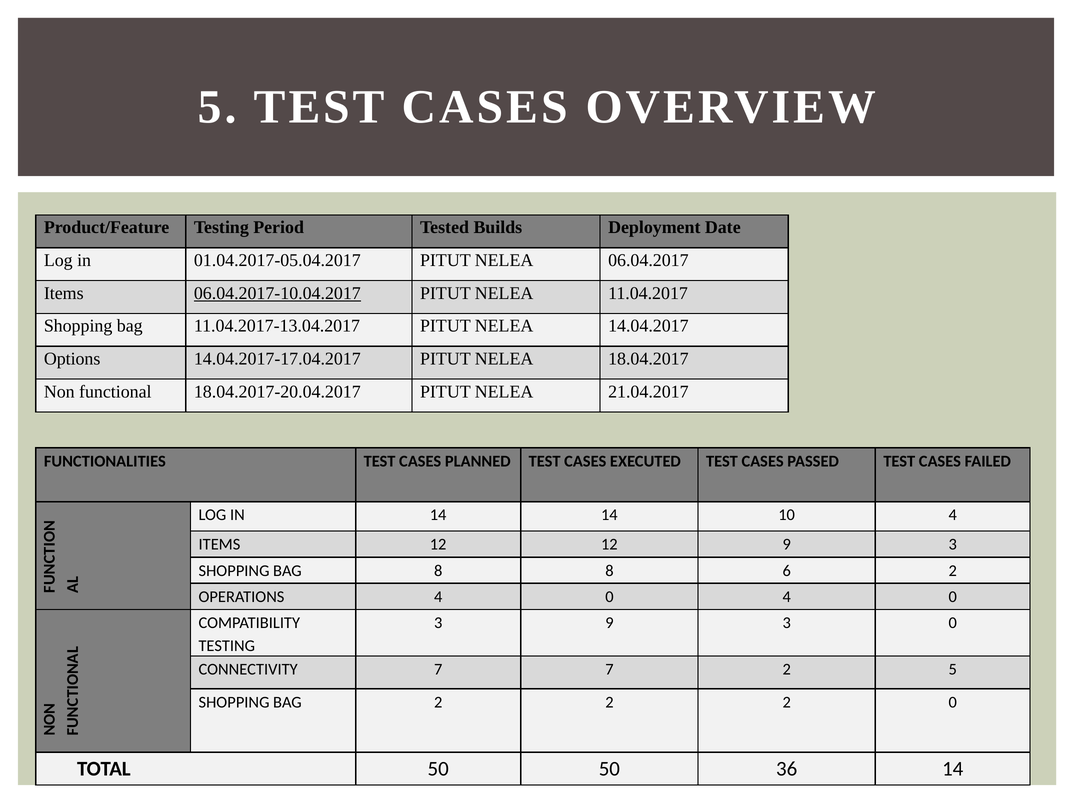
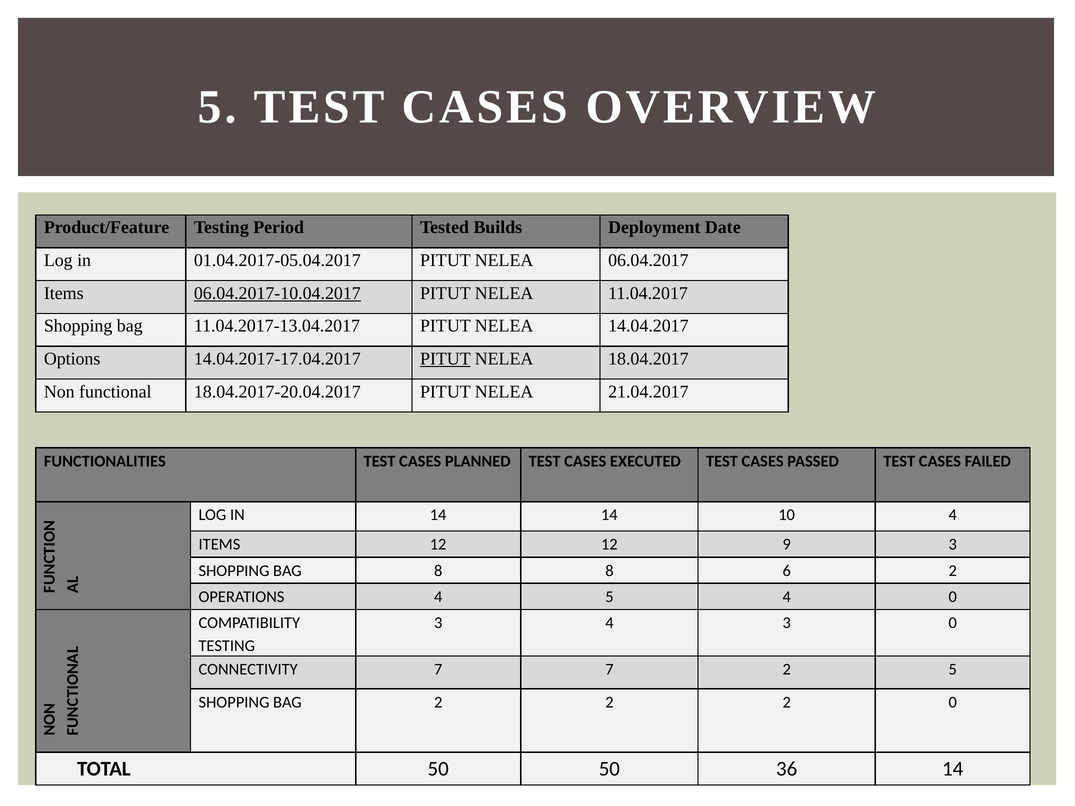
PITUT at (445, 359) underline: none -> present
OPERATIONS 4 0: 0 -> 5
3 9: 9 -> 4
